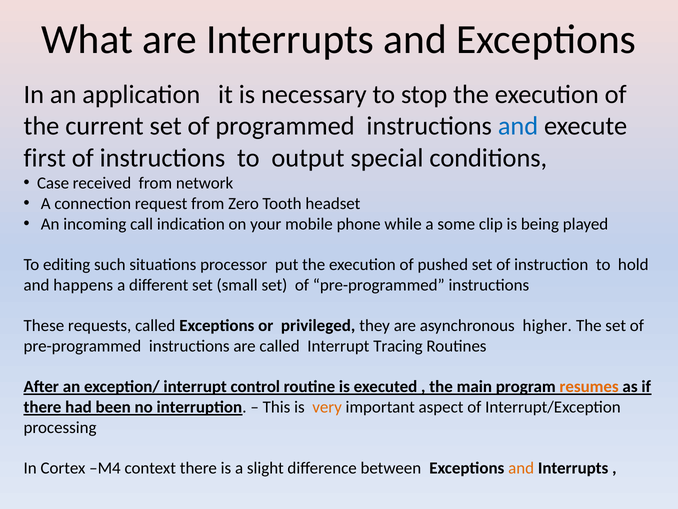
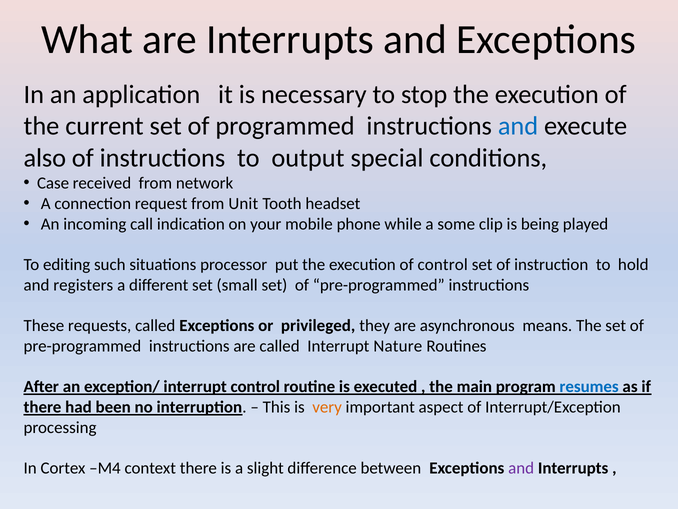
first: first -> also
Zero: Zero -> Unit
of pushed: pushed -> control
happens: happens -> registers
higher: higher -> means
Tracing: Tracing -> Nature
resumes colour: orange -> blue
and at (521, 468) colour: orange -> purple
